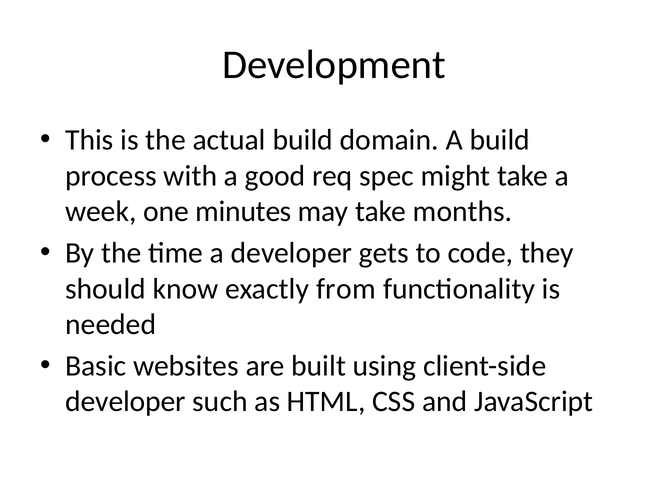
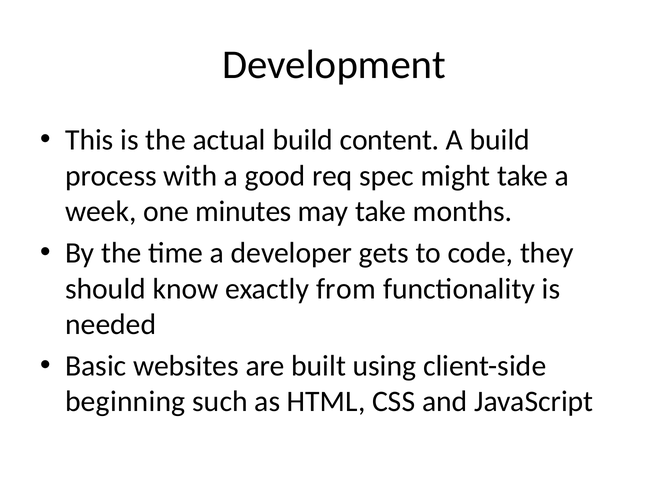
domain: domain -> content
developer at (125, 402): developer -> beginning
